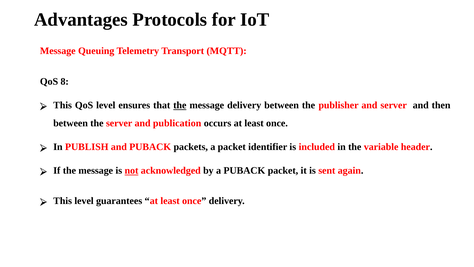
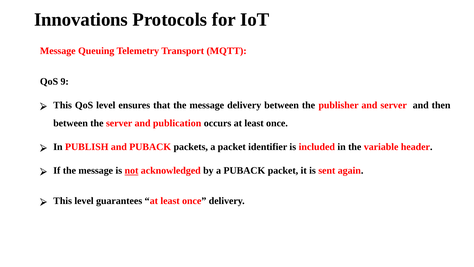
Advantages: Advantages -> Innovations
8: 8 -> 9
the at (180, 105) underline: present -> none
